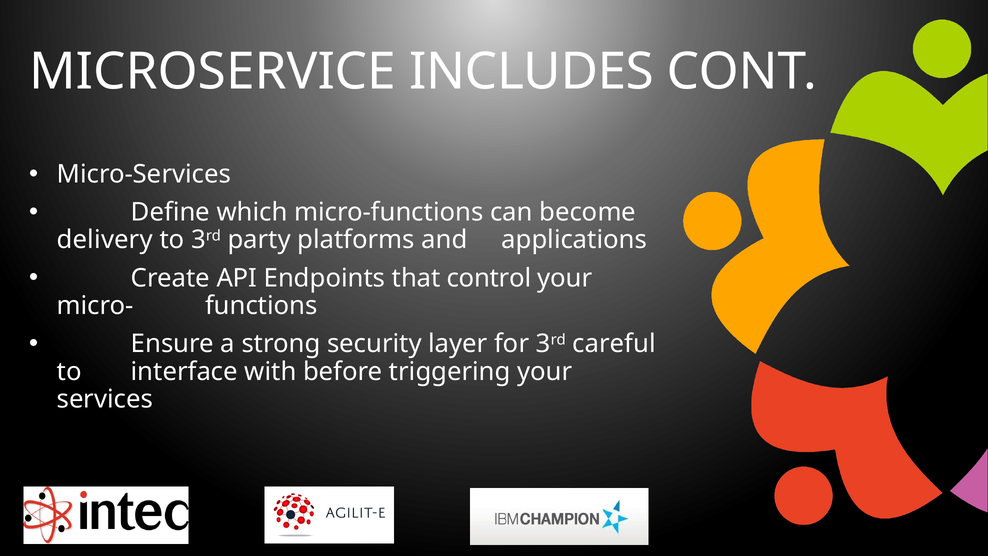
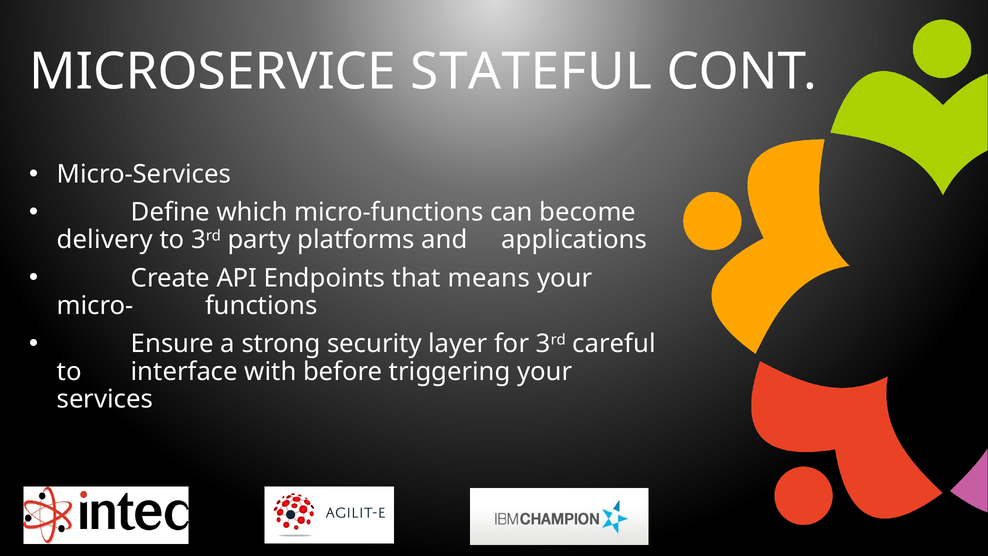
INCLUDES: INCLUDES -> STATEFUL
control: control -> means
